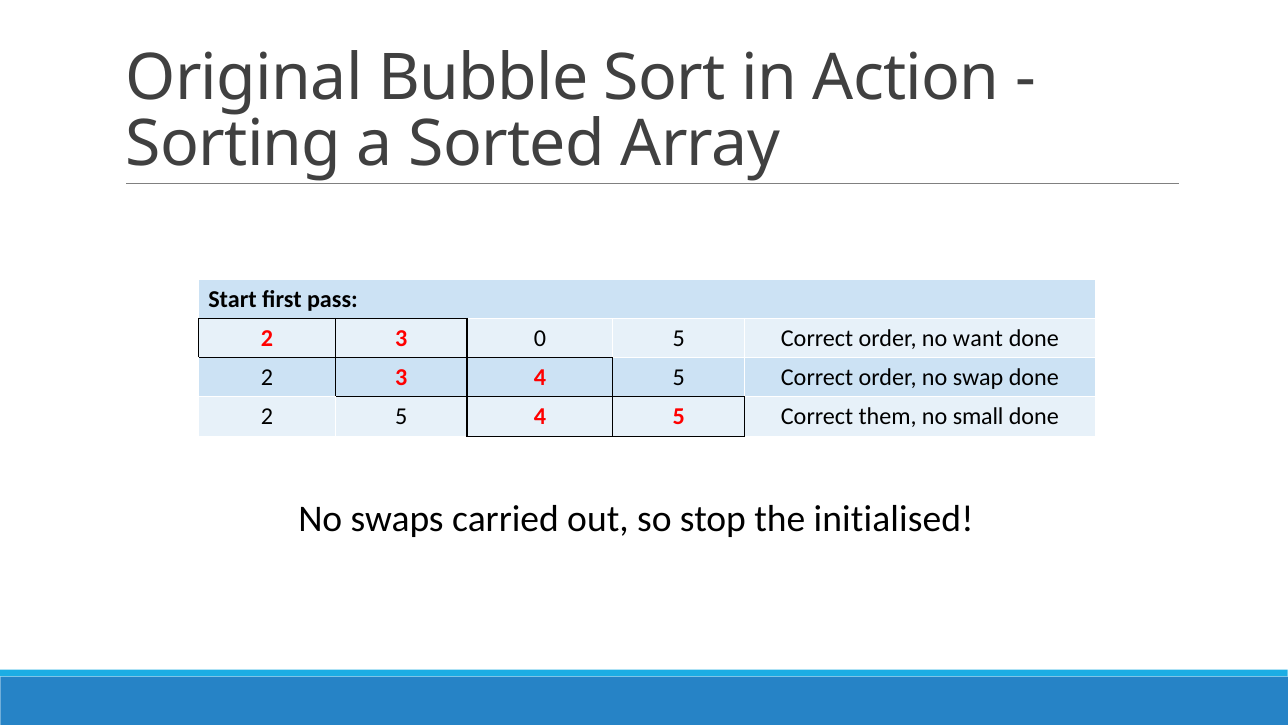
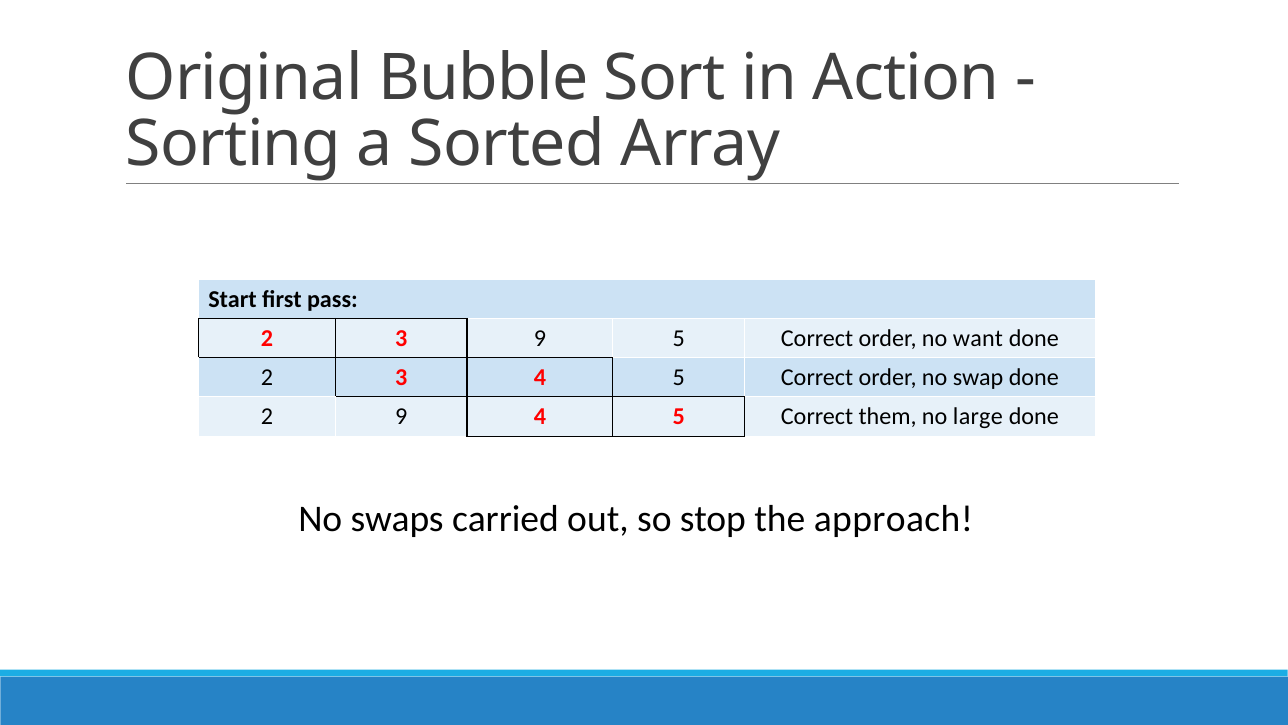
3 0: 0 -> 9
2 5: 5 -> 9
small: small -> large
initialised: initialised -> approach
